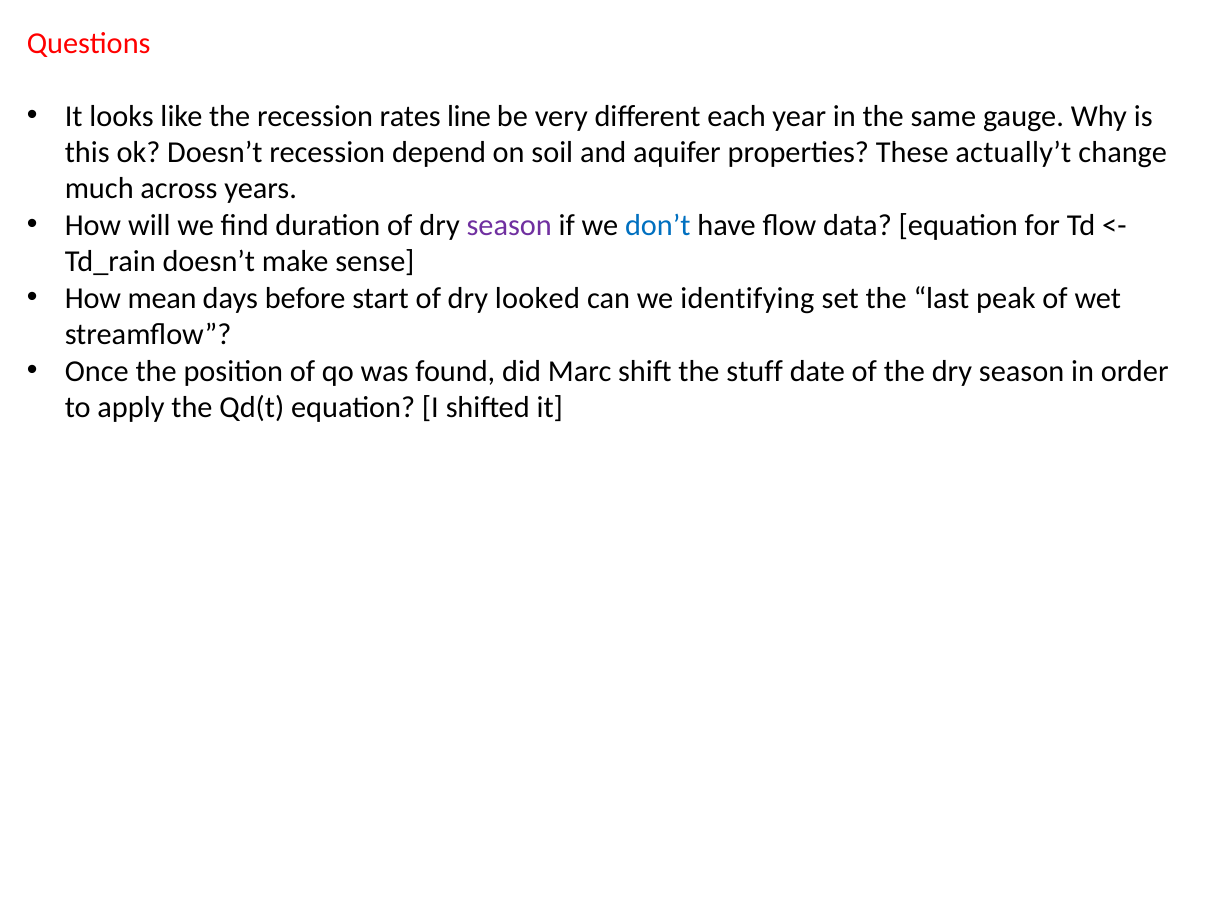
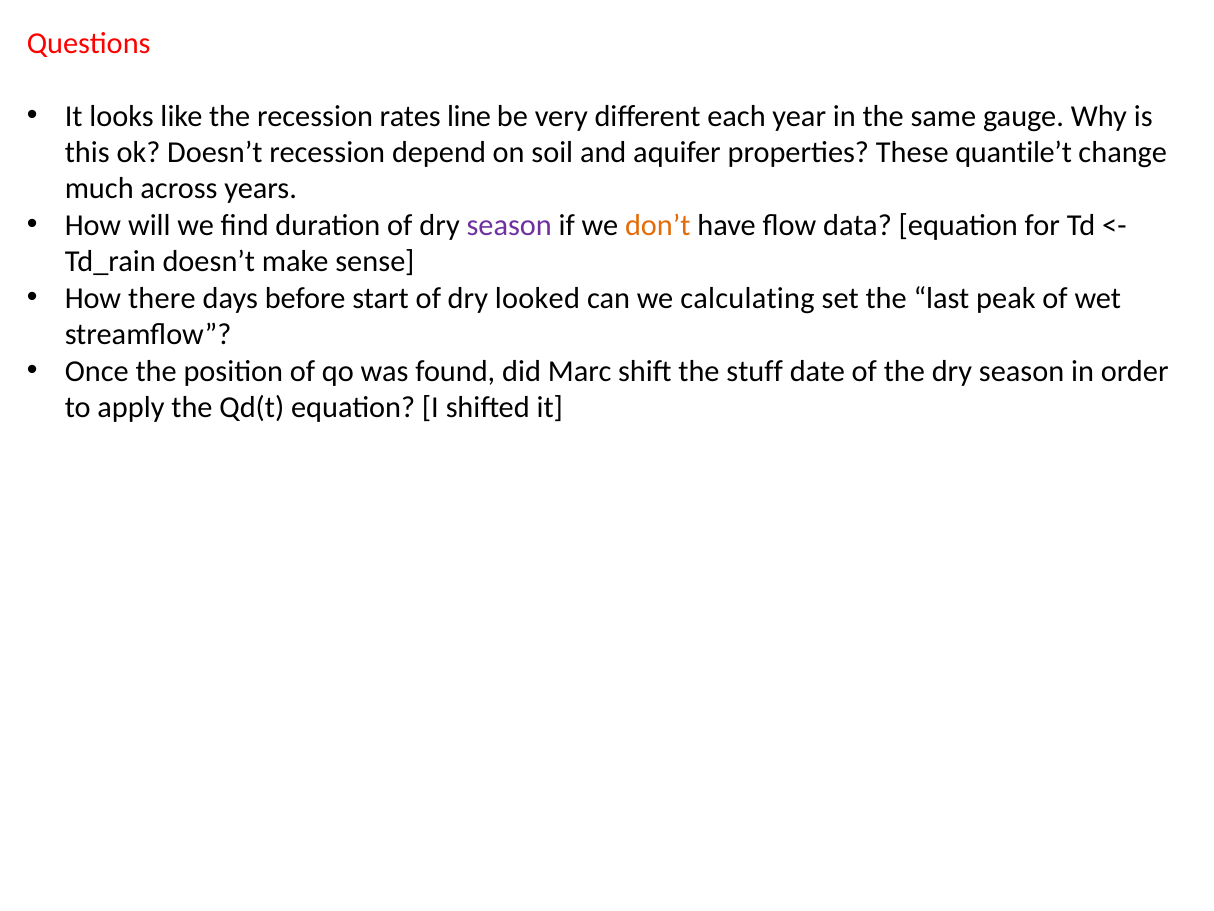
actually’t: actually’t -> quantile’t
don’t colour: blue -> orange
mean: mean -> there
identifying: identifying -> calculating
